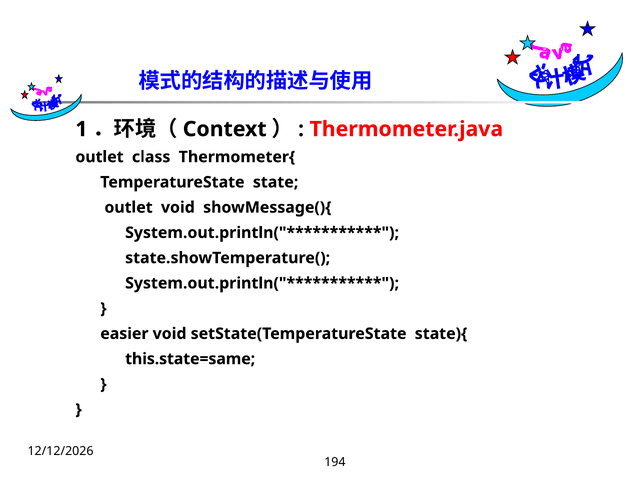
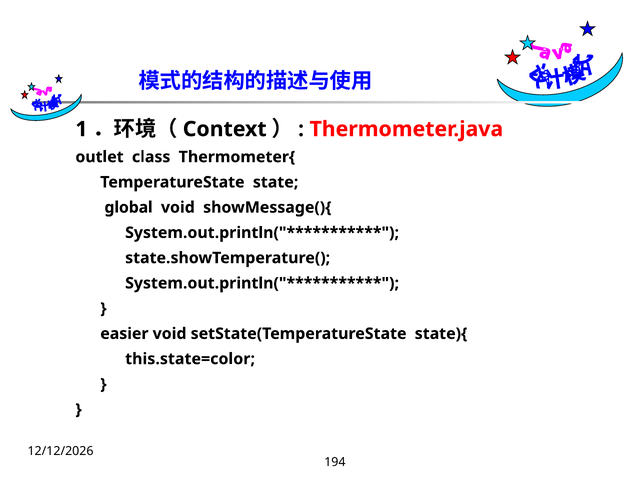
outlet at (129, 207): outlet -> global
this.state=same: this.state=same -> this.state=color
